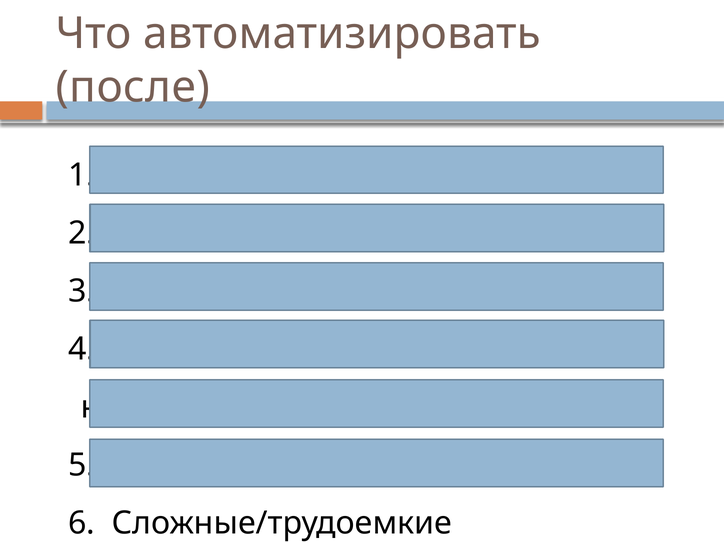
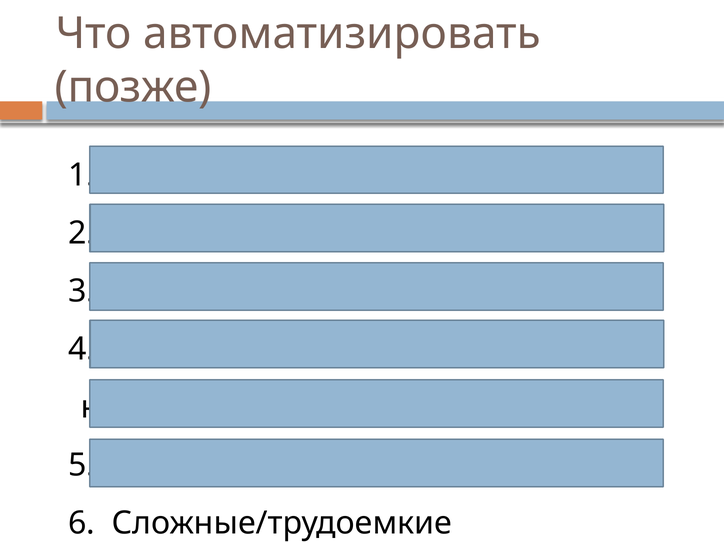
после: после -> позже
